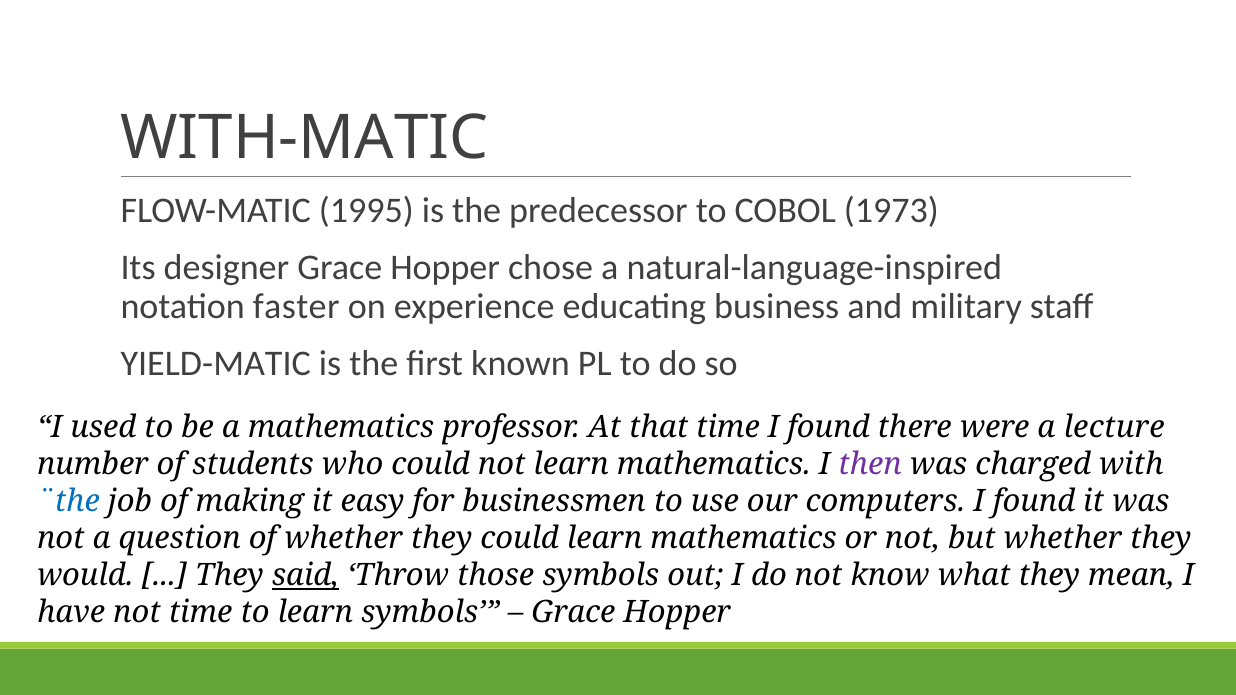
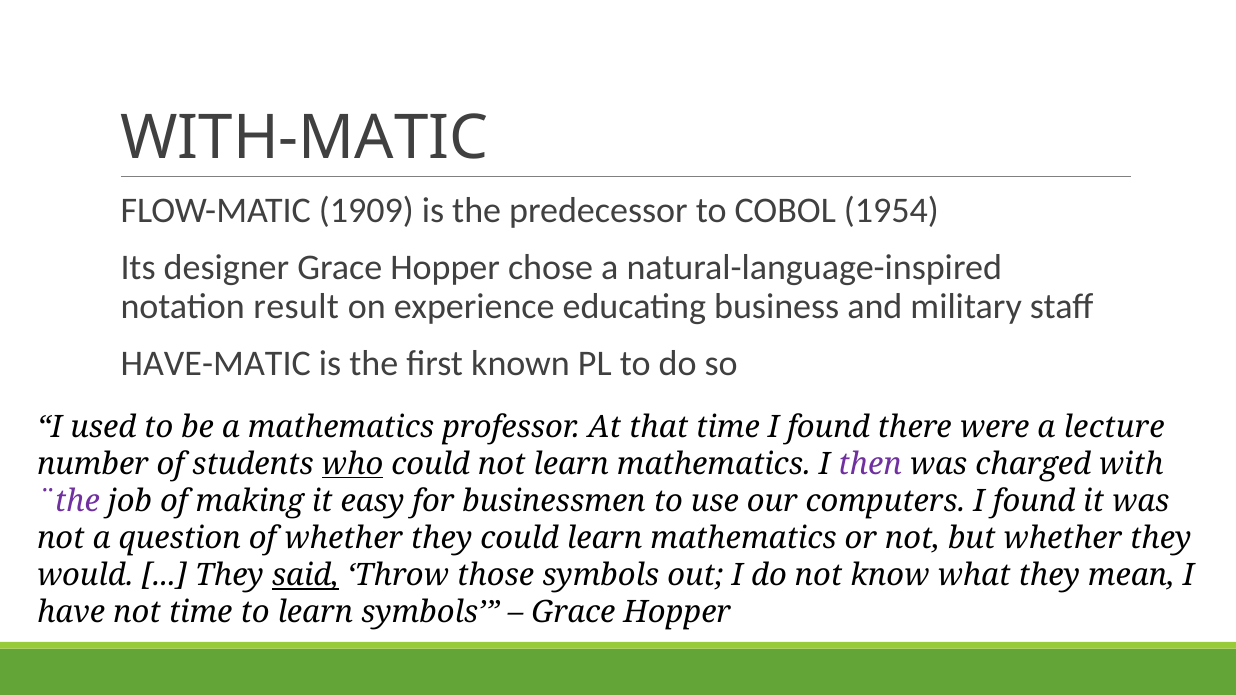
1995: 1995 -> 1909
1973: 1973 -> 1954
faster: faster -> result
YIELD-MATIC: YIELD-MATIC -> HAVE-MATIC
who underline: none -> present
¨the colour: blue -> purple
